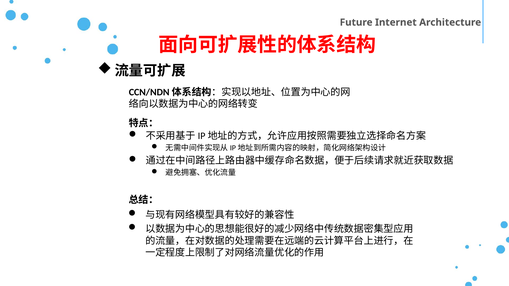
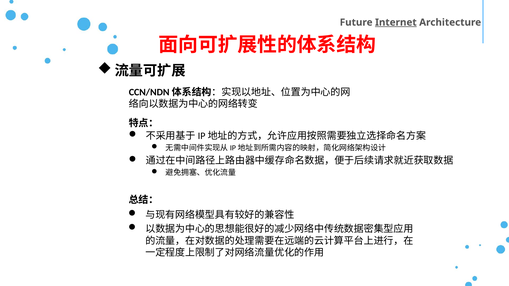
Internet underline: none -> present
